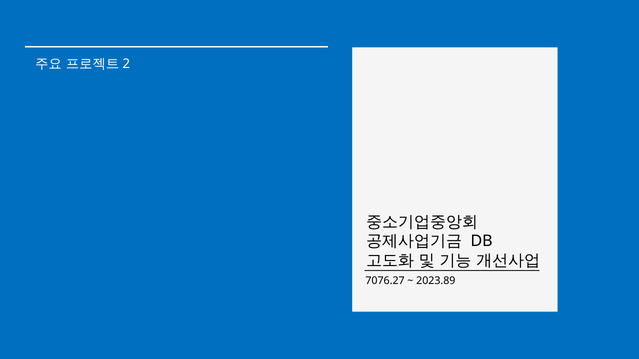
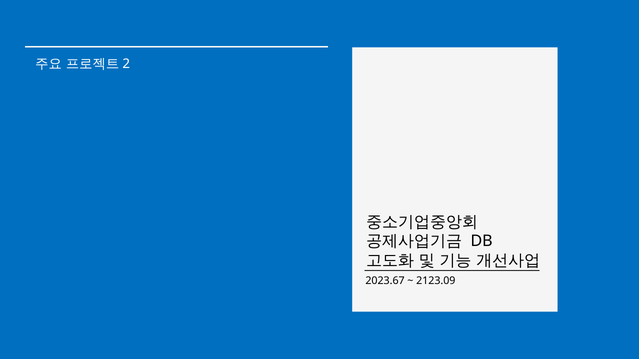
7076.27: 7076.27 -> 2023.67
2023.89: 2023.89 -> 2123.09
